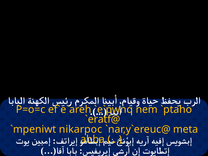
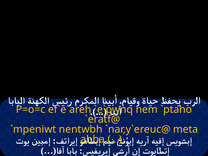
nikarpoc: nikarpoc -> nentwbh
